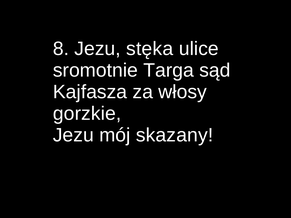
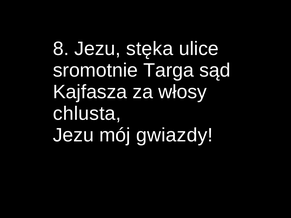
gorzkie: gorzkie -> chlusta
skazany: skazany -> gwiazdy
